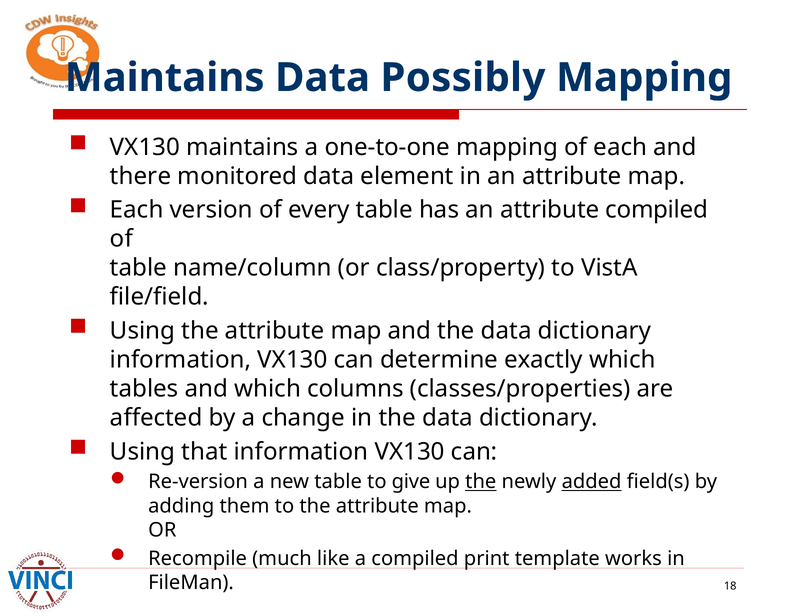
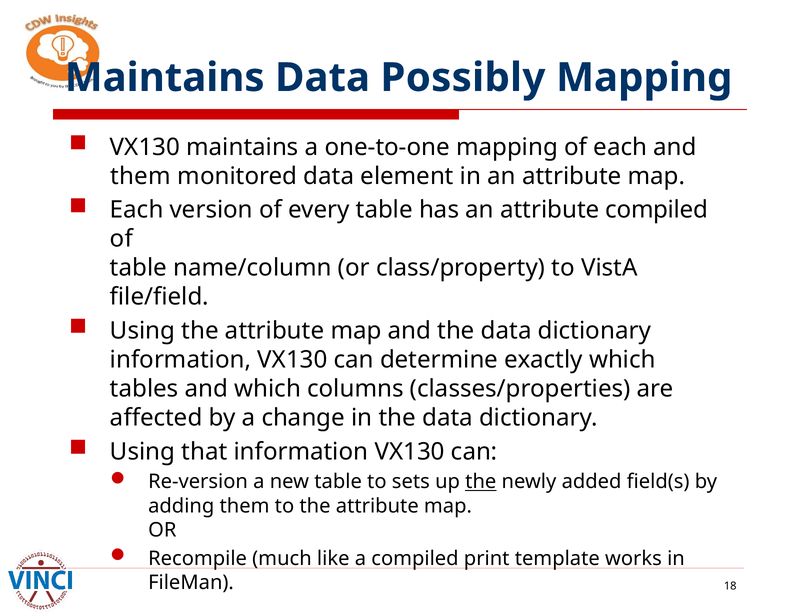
there at (141, 176): there -> them
give: give -> sets
added underline: present -> none
